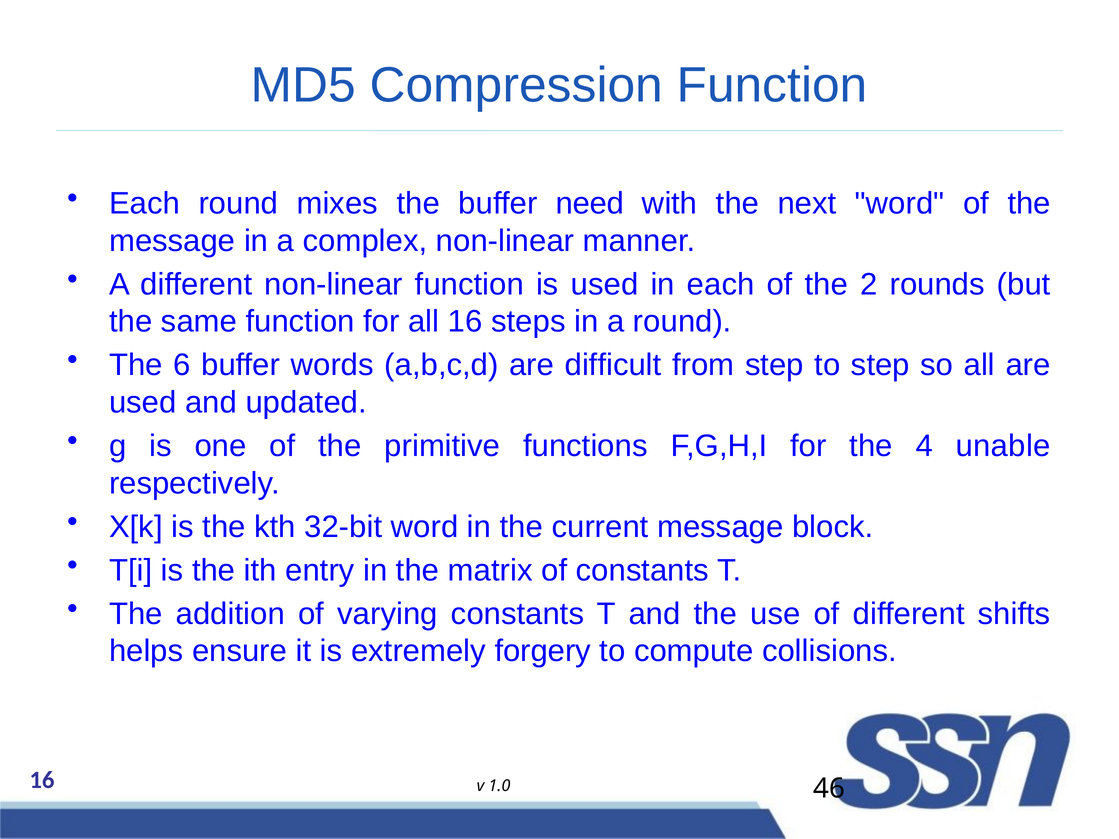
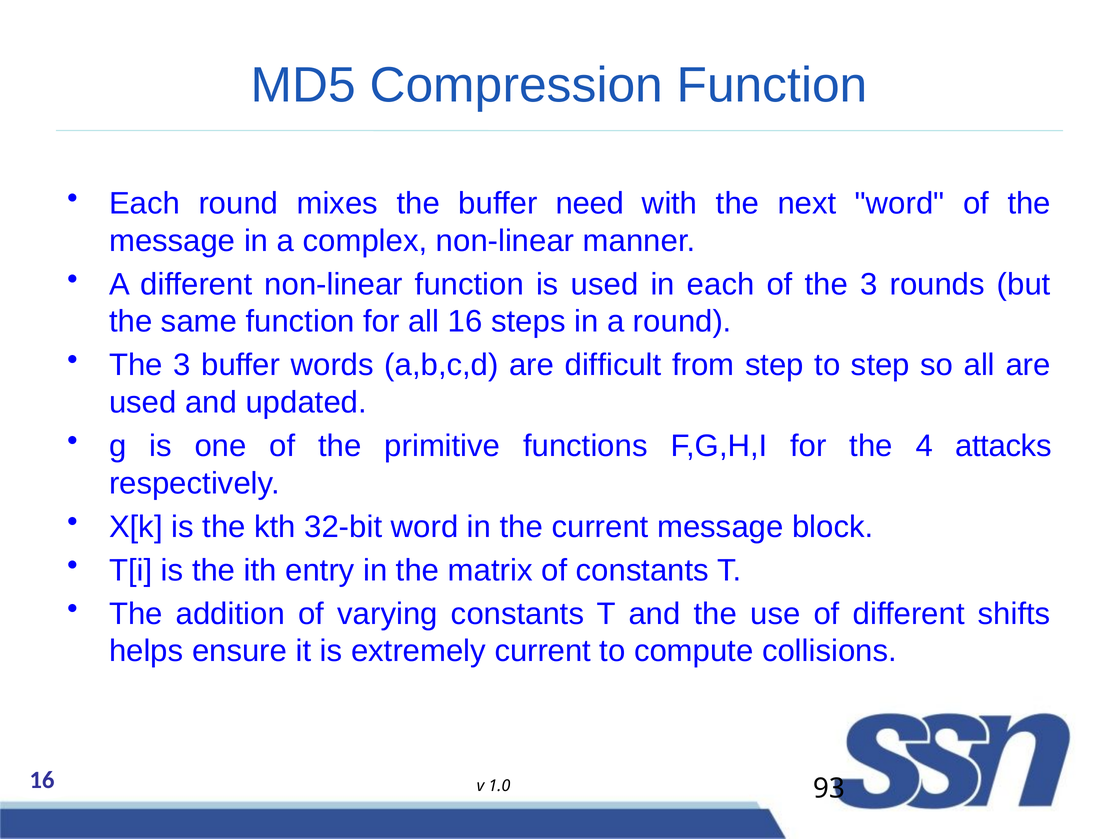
of the 2: 2 -> 3
6 at (182, 365): 6 -> 3
unable: unable -> attacks
extremely forgery: forgery -> current
46: 46 -> 93
